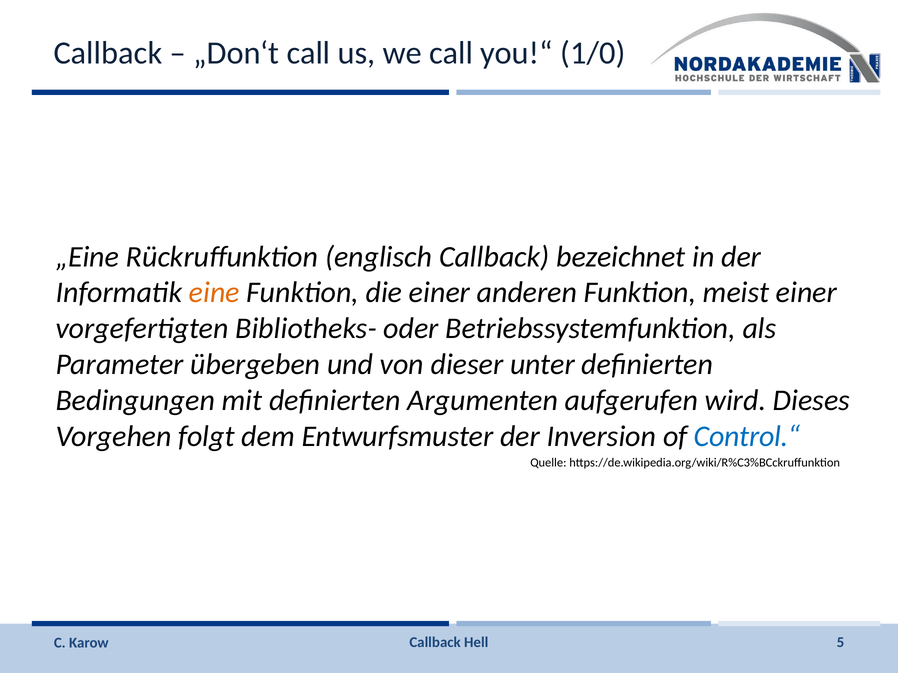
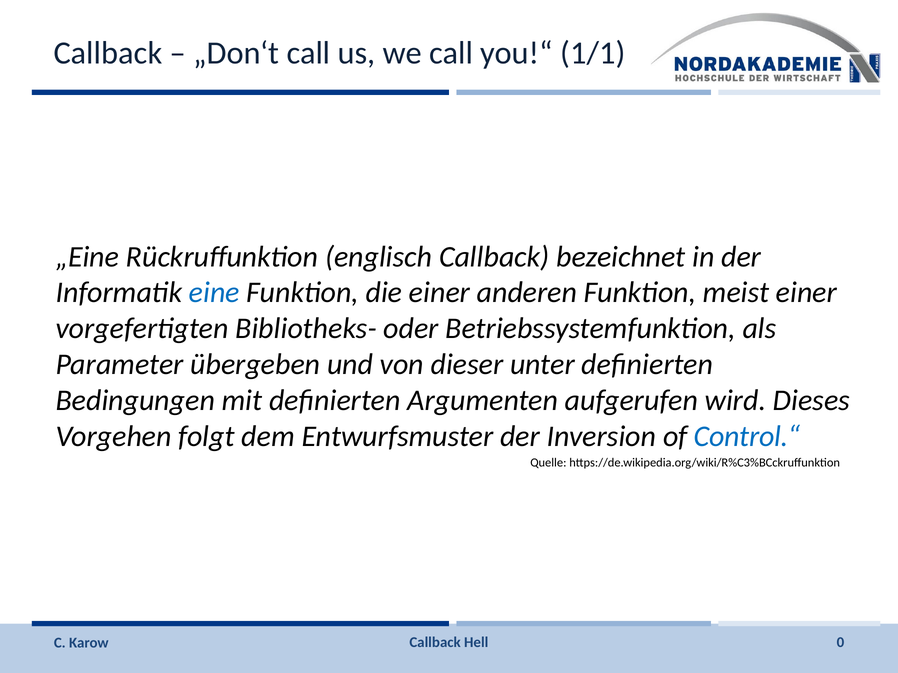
1/0: 1/0 -> 1/1
eine colour: orange -> blue
5: 5 -> 0
